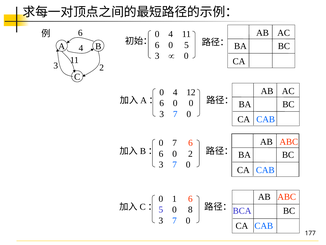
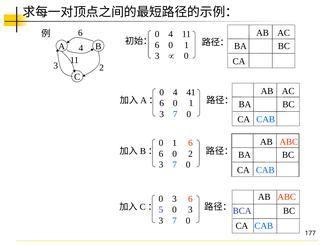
5 at (187, 45): 5 -> 1
12: 12 -> 41
0 at (191, 103): 0 -> 1
7 at (175, 143): 7 -> 1
1 at (174, 198): 1 -> 3
5 0 8: 8 -> 3
